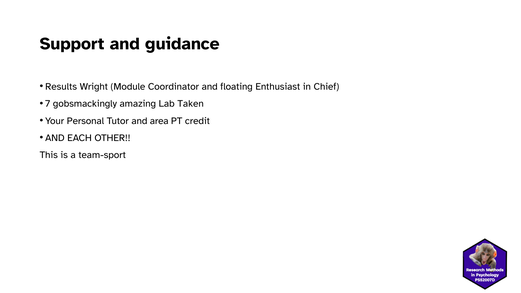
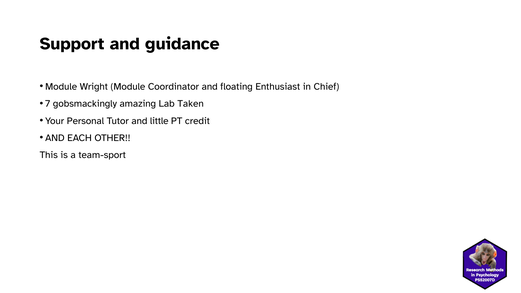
Results at (61, 87): Results -> Module
area: area -> little
